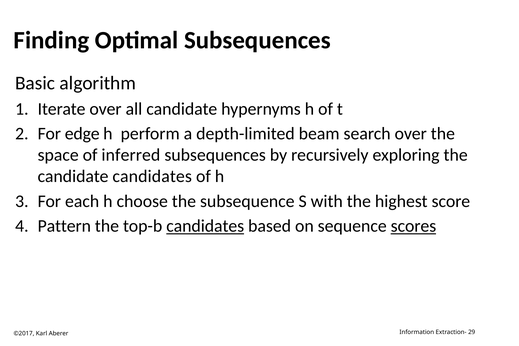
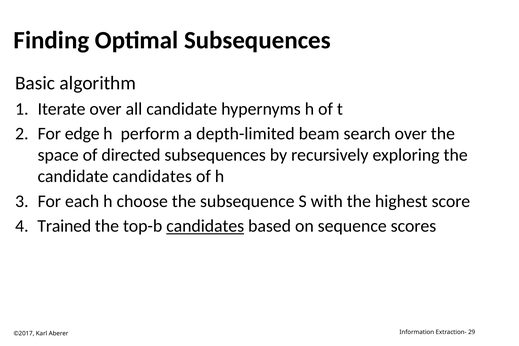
inferred: inferred -> directed
Pattern: Pattern -> Trained
scores underline: present -> none
